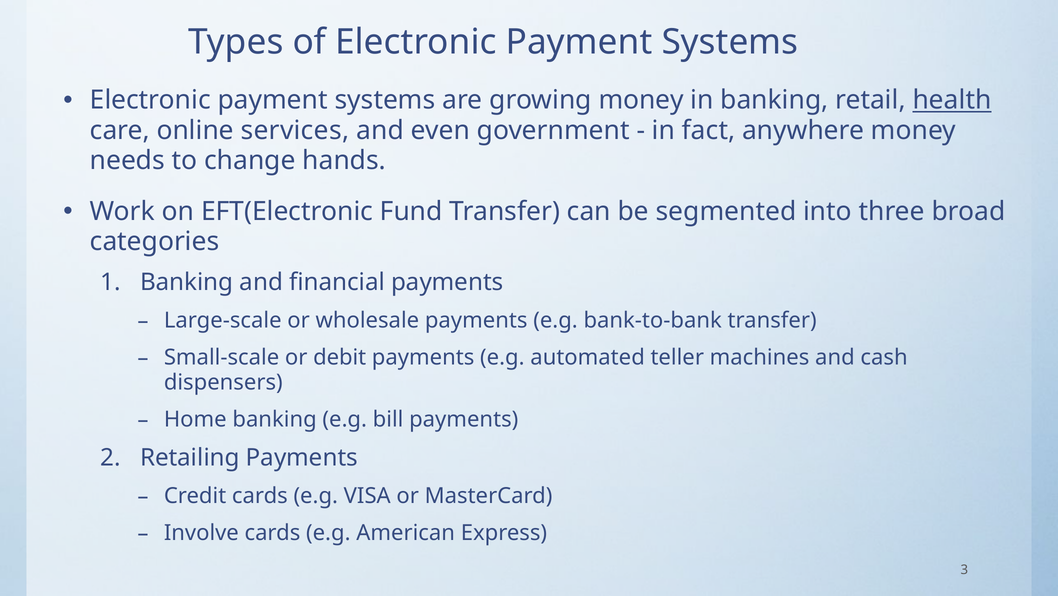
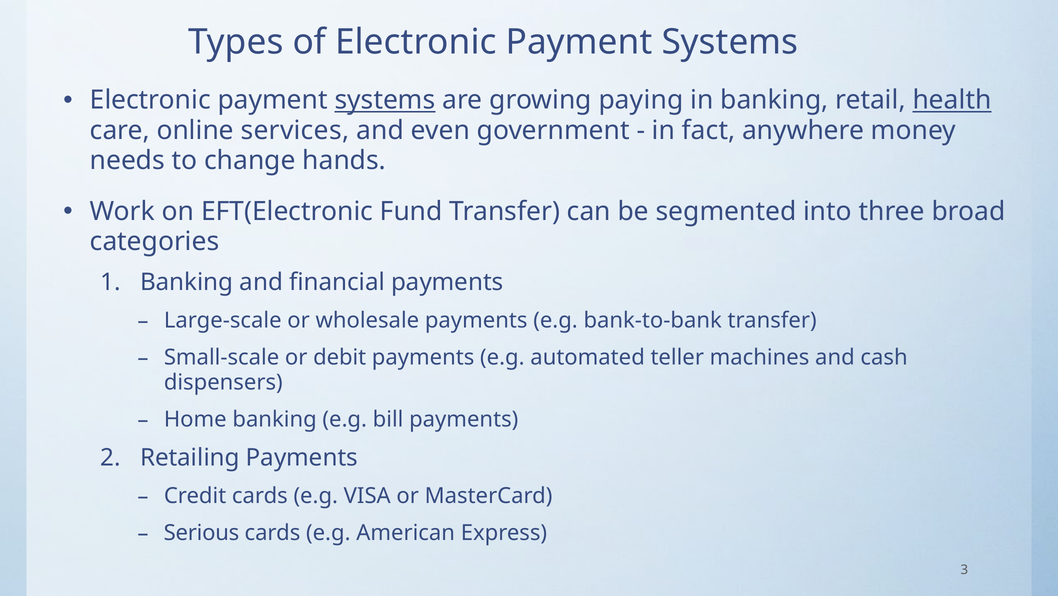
systems at (385, 100) underline: none -> present
growing money: money -> paying
Involve: Involve -> Serious
